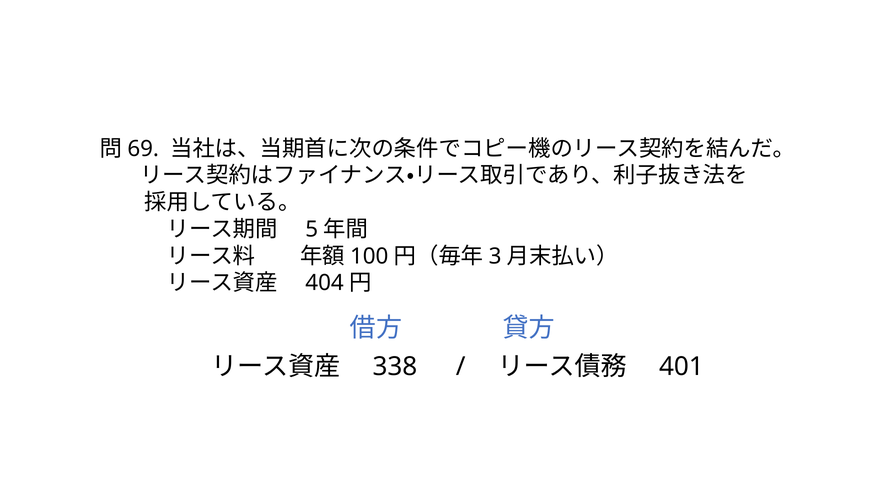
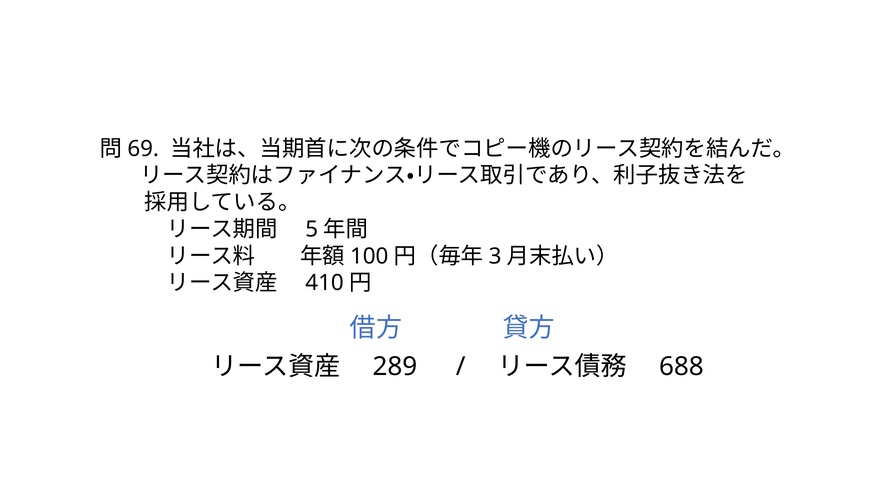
404: 404 -> 410
338: 338 -> 289
401: 401 -> 688
